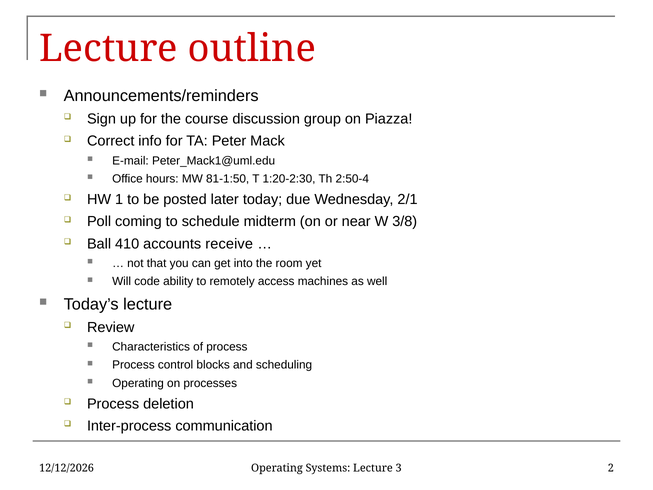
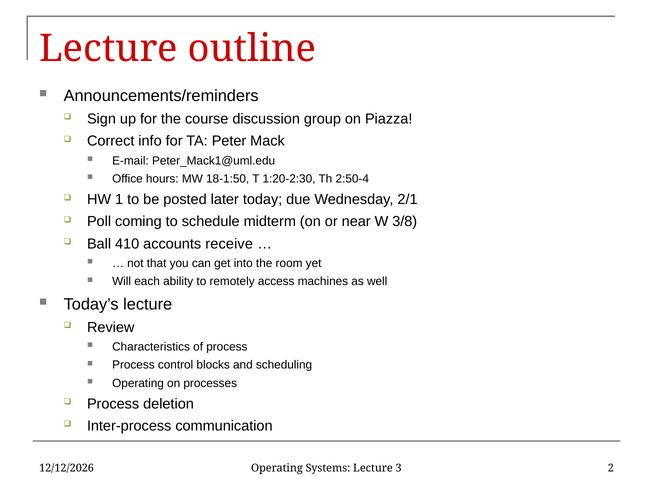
81-1:50: 81-1:50 -> 18-1:50
code: code -> each
